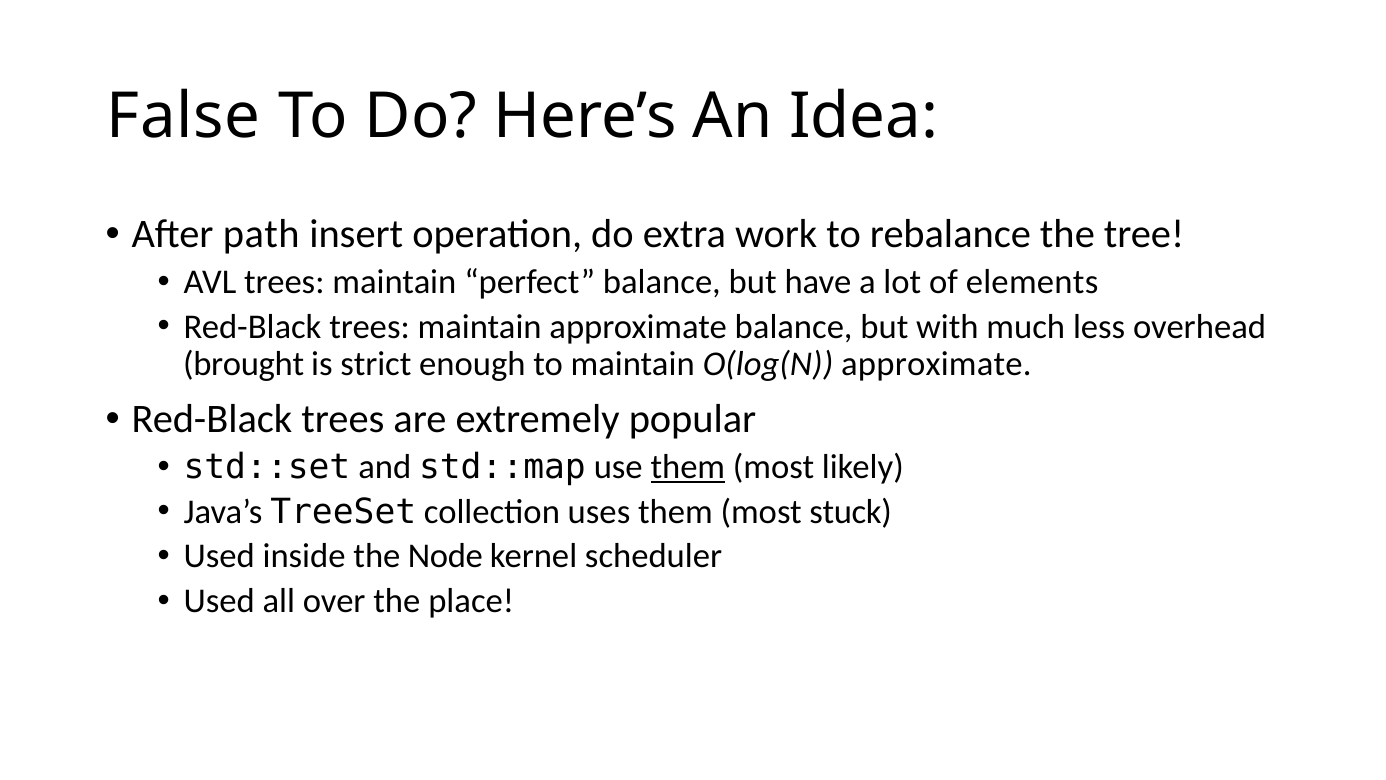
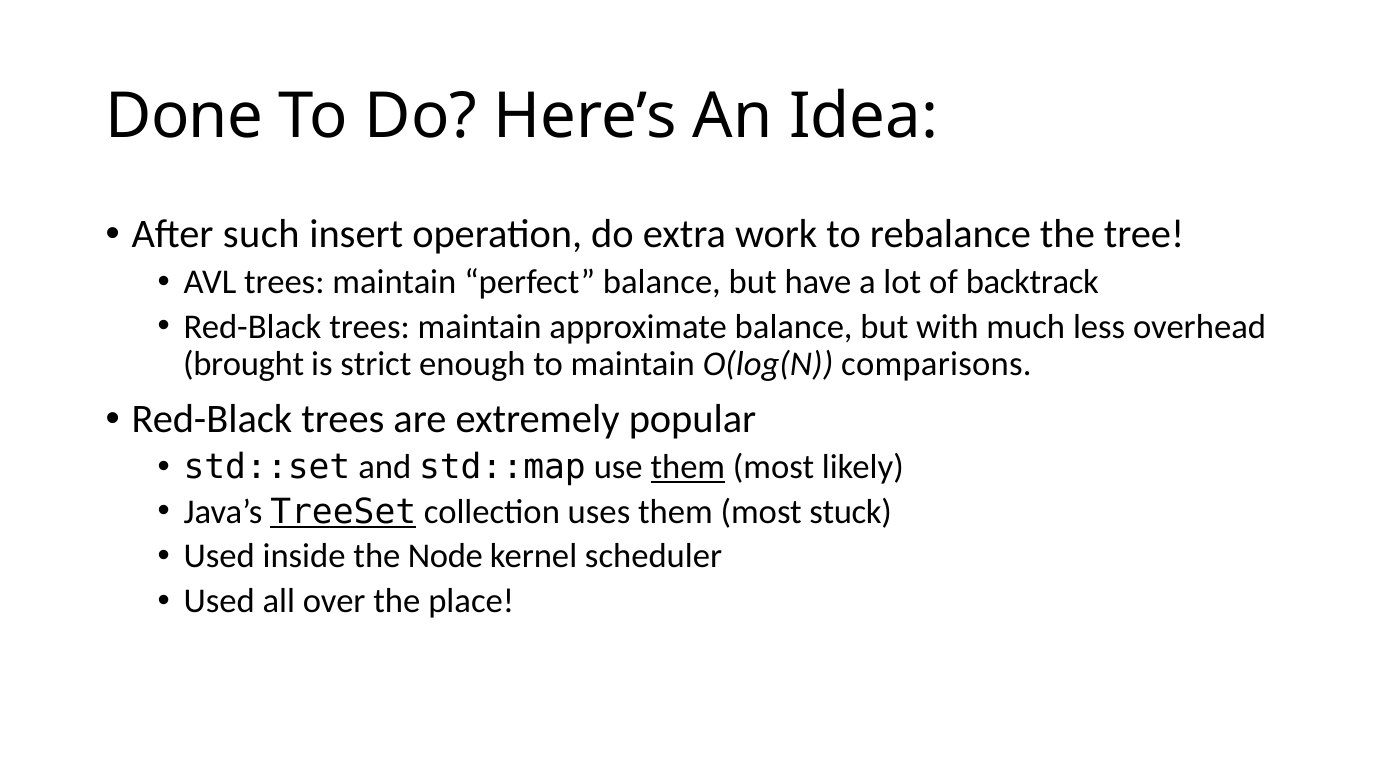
False: False -> Done
path: path -> such
elements: elements -> backtrack
O(log(N approximate: approximate -> comparisons
TreeSet underline: none -> present
